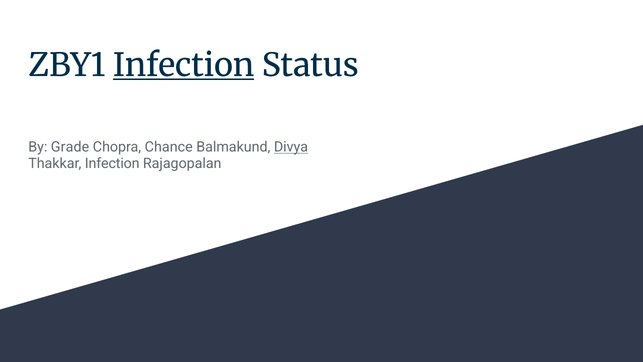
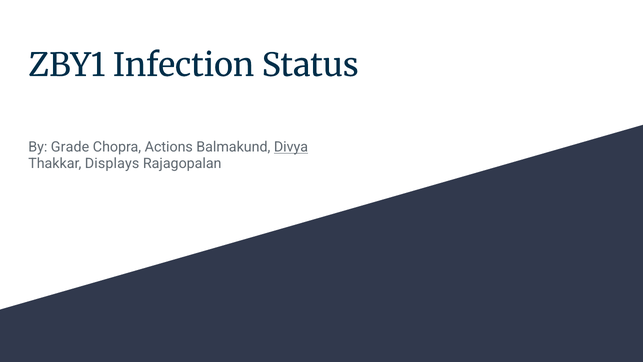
Infection at (184, 65) underline: present -> none
Chance: Chance -> Actions
Thakkar Infection: Infection -> Displays
